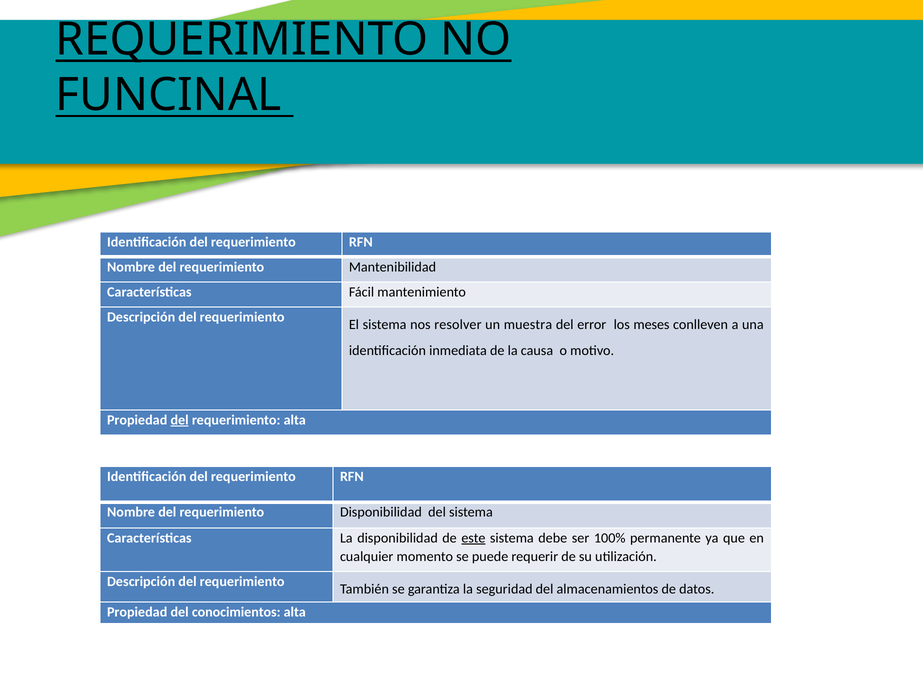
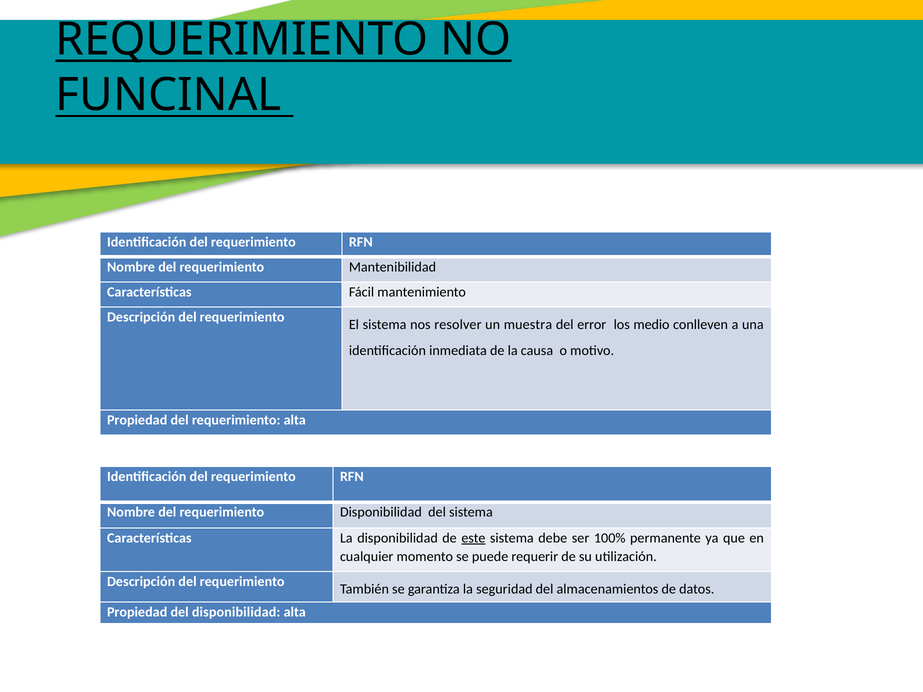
meses: meses -> medio
del at (180, 420) underline: present -> none
del conocimientos: conocimientos -> disponibilidad
